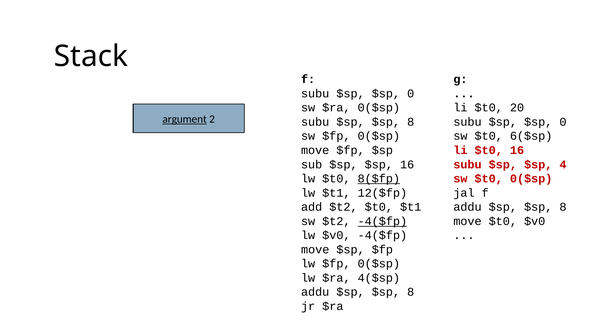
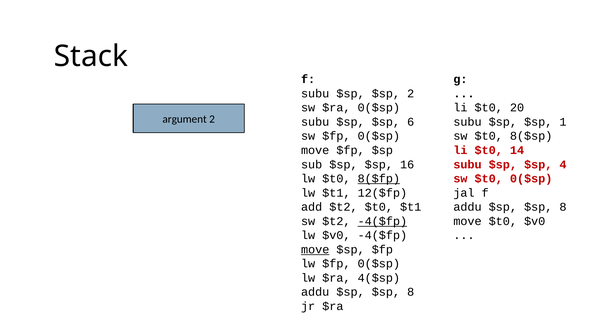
0 at (411, 93): 0 -> 2
argument underline: present -> none
subu $sp $sp 8: 8 -> 6
0 at (563, 122): 0 -> 1
6($sp: 6($sp -> 8($sp
$t0 16: 16 -> 14
move at (315, 249) underline: none -> present
